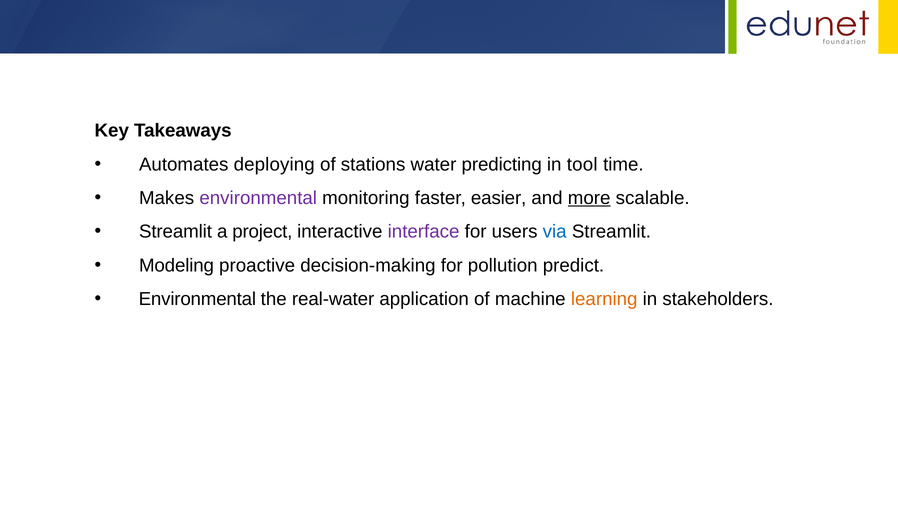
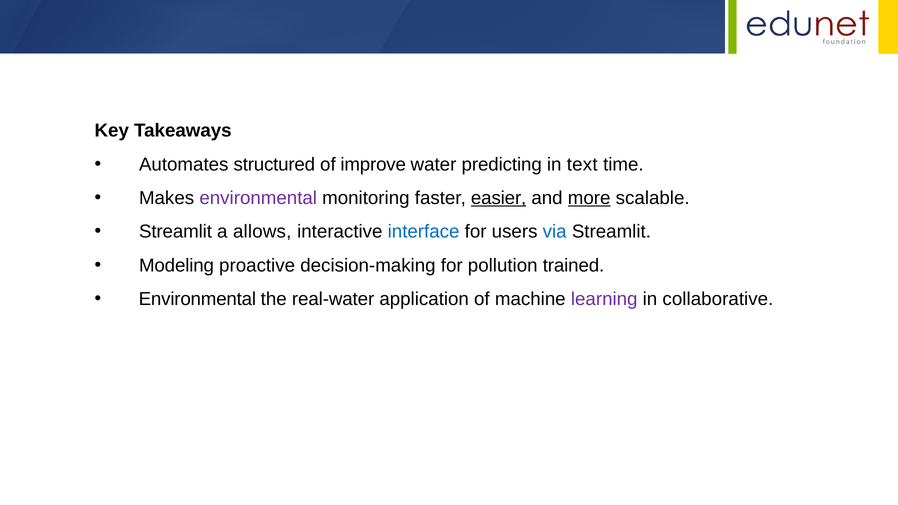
deploying: deploying -> structured
stations: stations -> improve
tool: tool -> text
easier underline: none -> present
project: project -> allows
interface colour: purple -> blue
predict: predict -> trained
learning colour: orange -> purple
stakeholders: stakeholders -> collaborative
